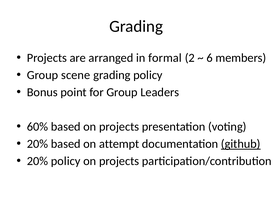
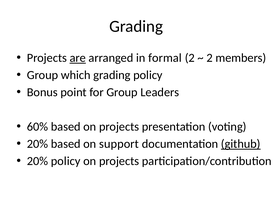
are underline: none -> present
6 at (210, 58): 6 -> 2
scene: scene -> which
attempt: attempt -> support
